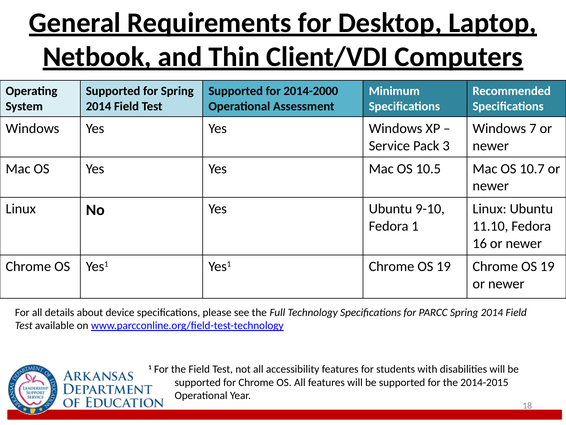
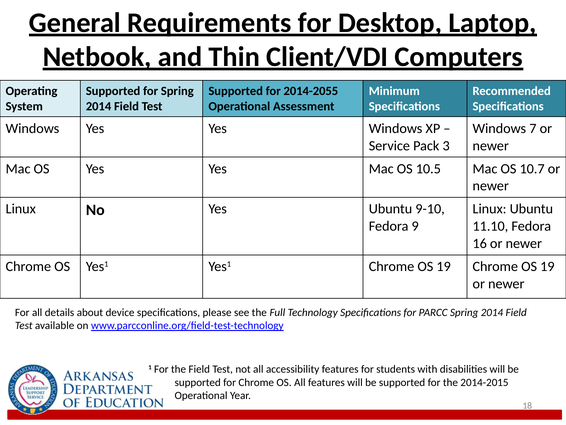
2014-2000: 2014-2000 -> 2014-2055
Fedora 1: 1 -> 9
